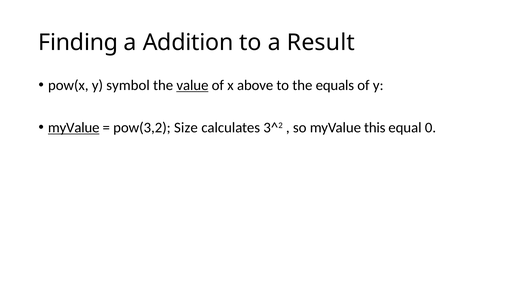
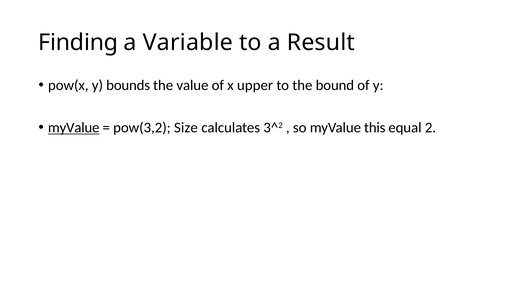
Addition: Addition -> Variable
symbol: symbol -> bounds
value underline: present -> none
above: above -> upper
equals: equals -> bound
0: 0 -> 2
